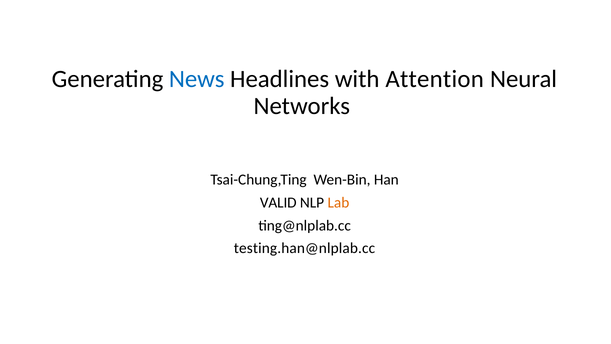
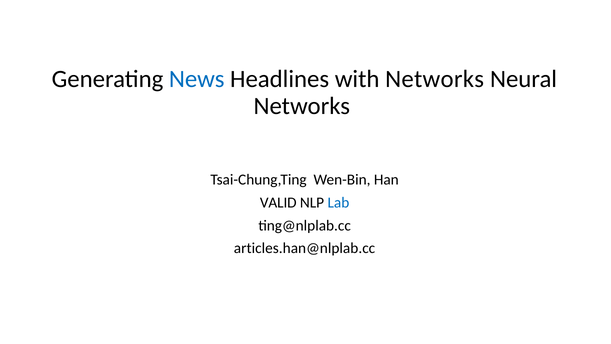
with Attention: Attention -> Networks
Lab colour: orange -> blue
testing.han@nlplab.cc: testing.han@nlplab.cc -> articles.han@nlplab.cc
